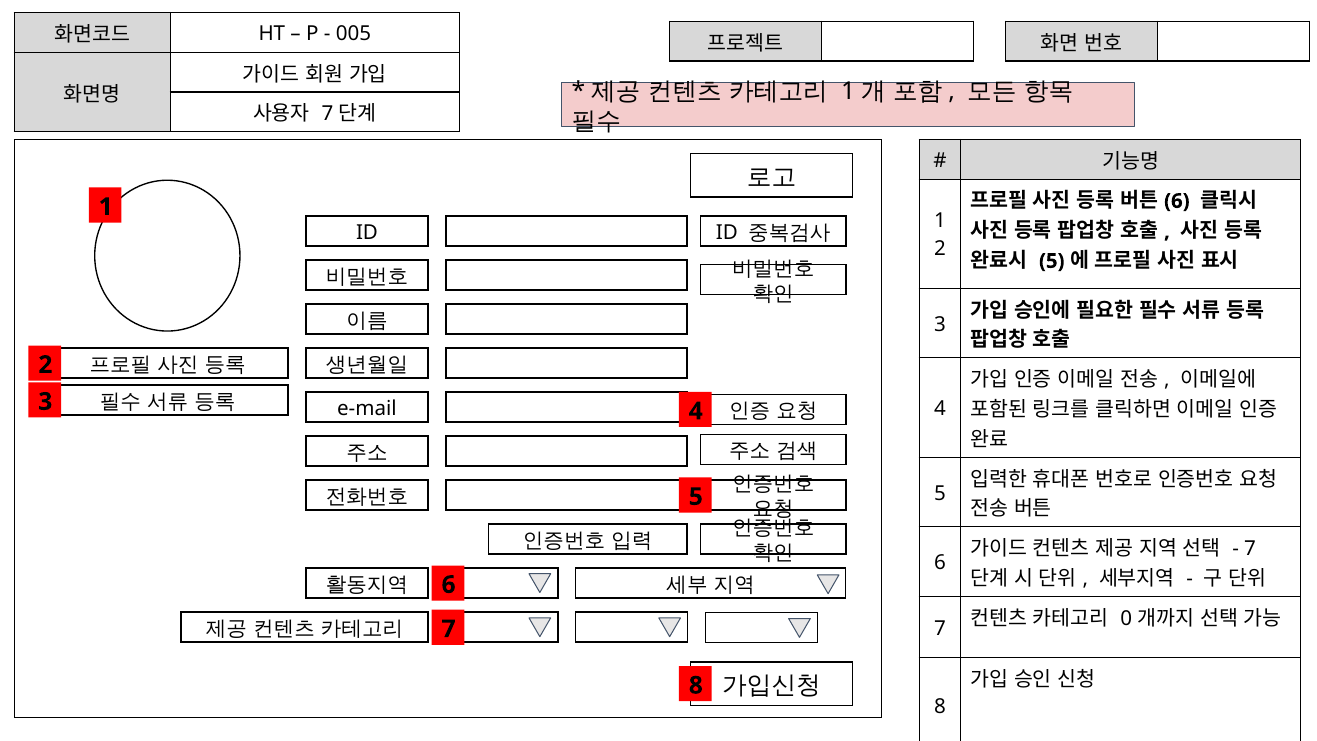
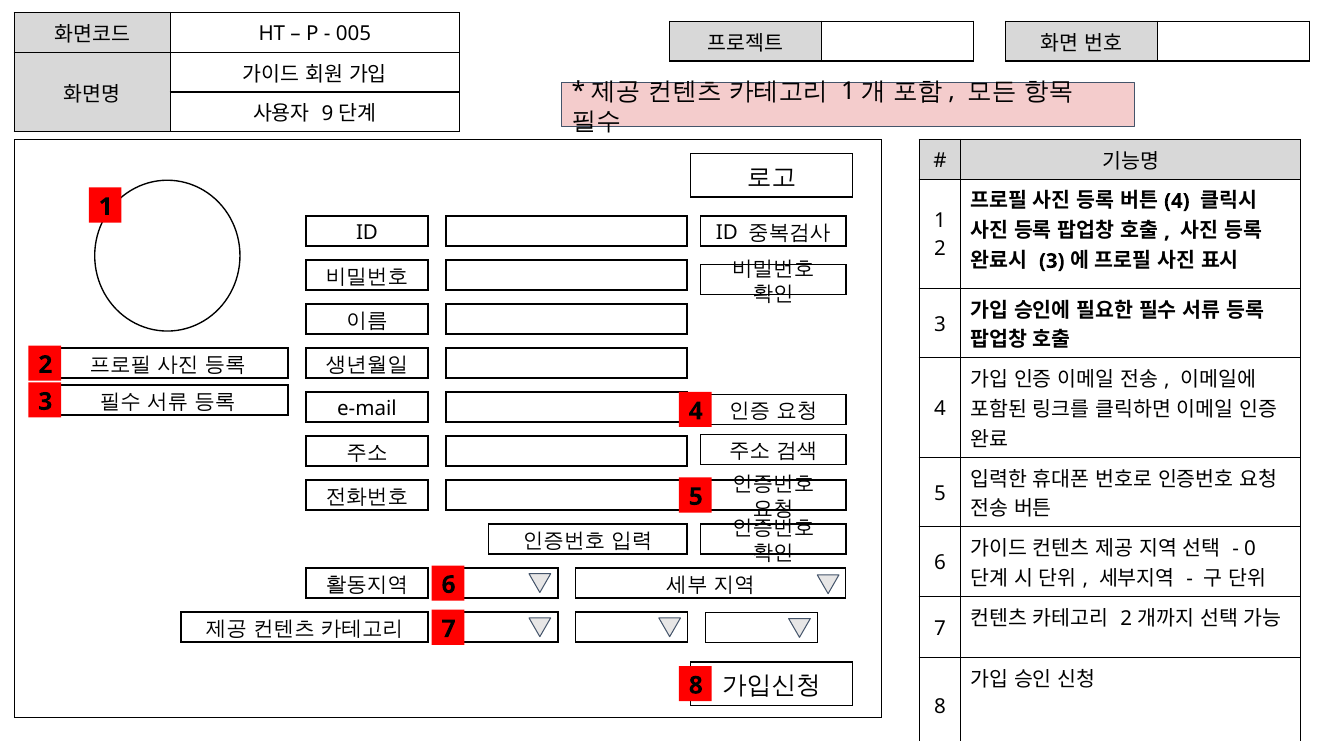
7 at (327, 114): 7 -> 9
6 at (1177, 201): 6 -> 4
5 at (1052, 261): 5 -> 3
7 at (1250, 549): 7 -> 0
0 at (1126, 619): 0 -> 2
